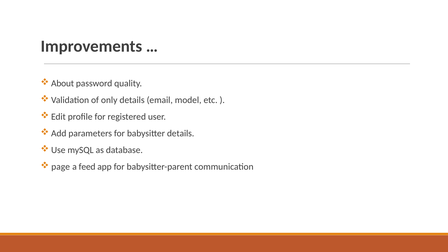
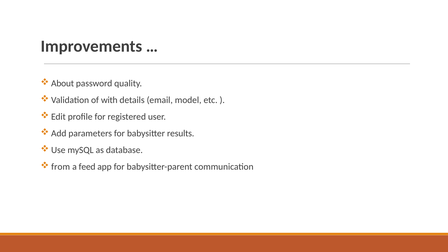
only: only -> with
babysitter details: details -> results
page: page -> from
